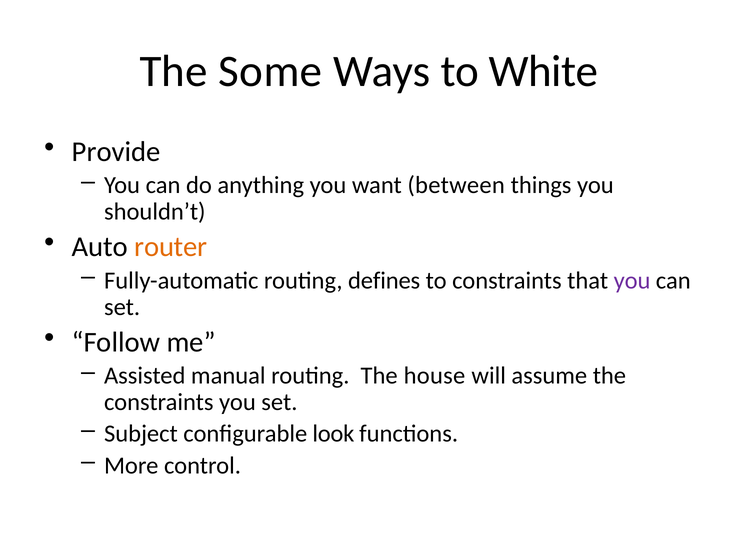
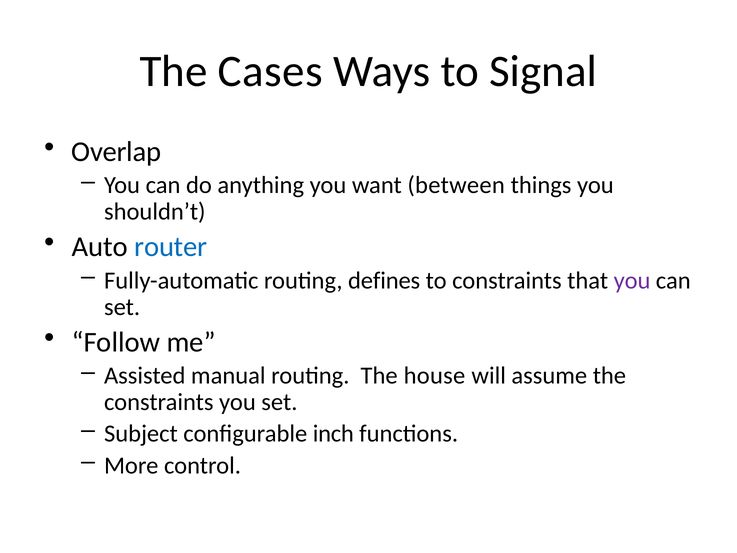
Some: Some -> Cases
White: White -> Signal
Provide: Provide -> Overlap
router colour: orange -> blue
look: look -> inch
